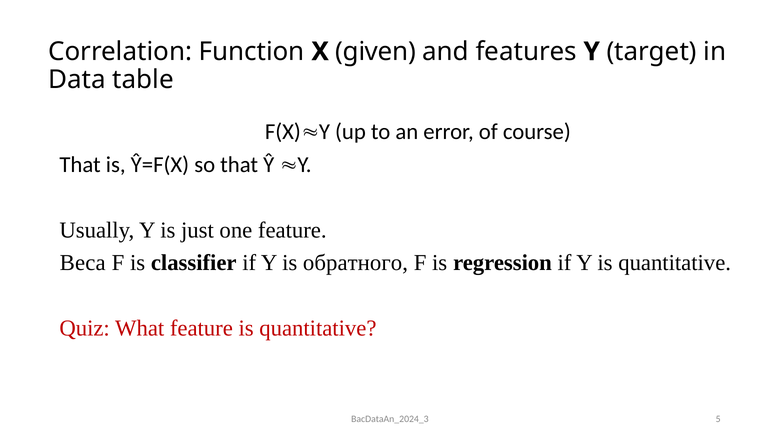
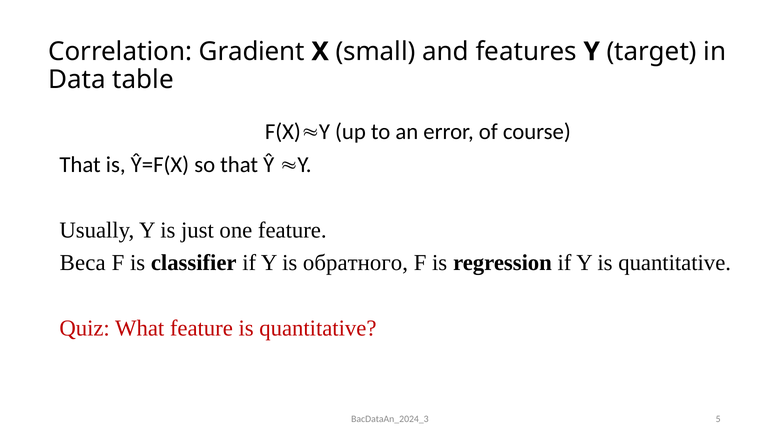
Function: Function -> Gradient
given: given -> small
